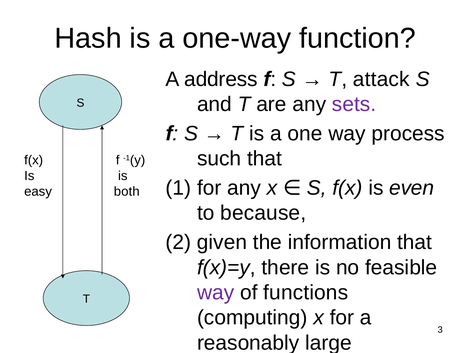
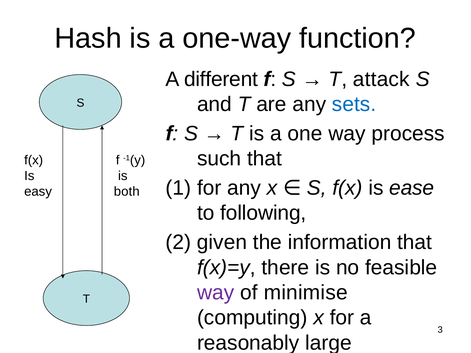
address: address -> different
sets colour: purple -> blue
even: even -> ease
because: because -> following
functions: functions -> minimise
